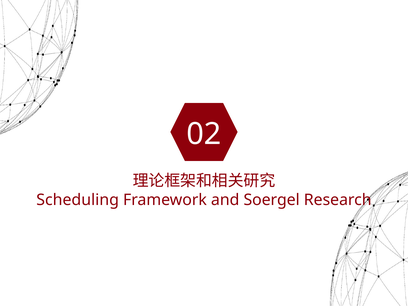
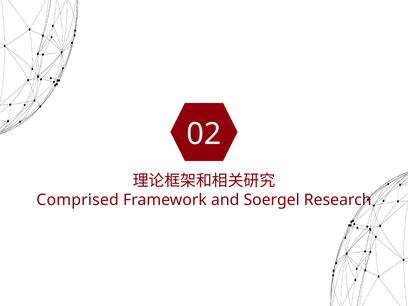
Scheduling: Scheduling -> Comprised
